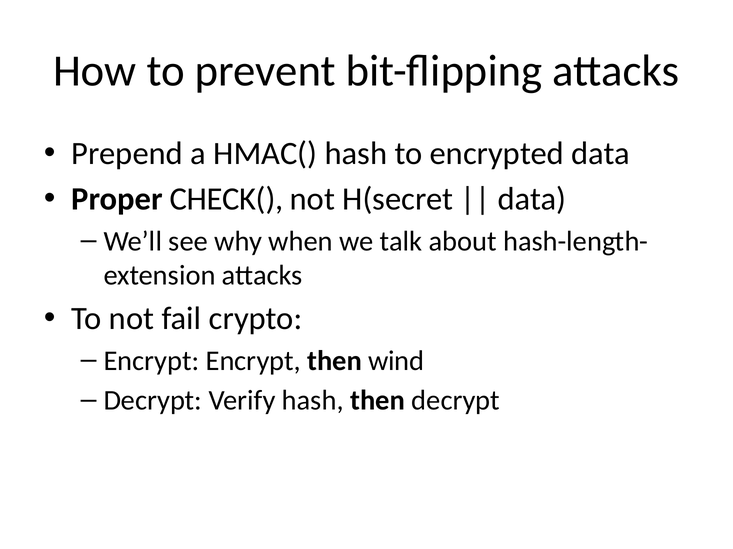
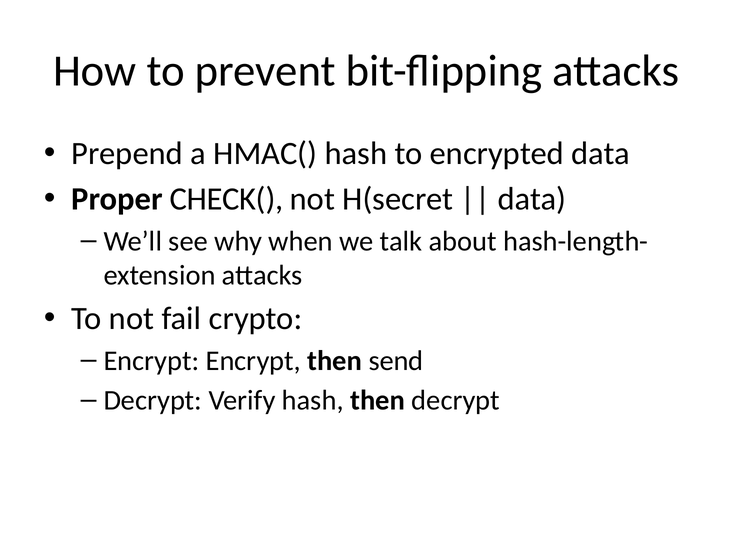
wind: wind -> send
